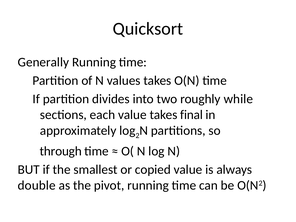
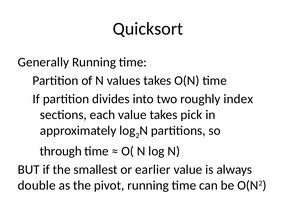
while: while -> index
final: final -> pick
copied: copied -> earlier
